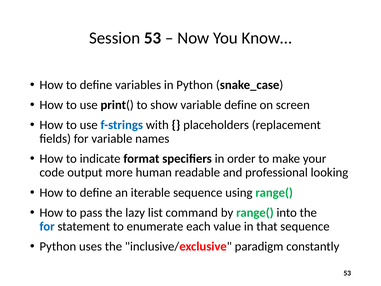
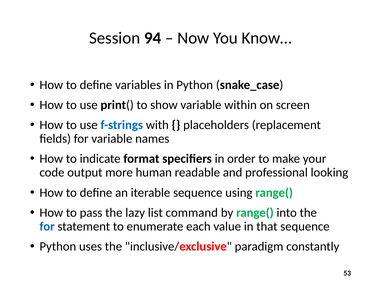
Session 53: 53 -> 94
variable define: define -> within
